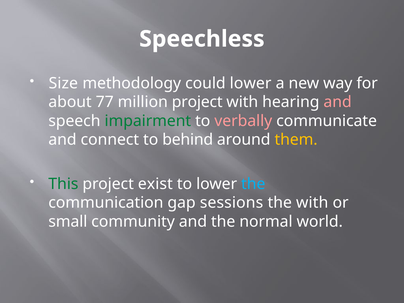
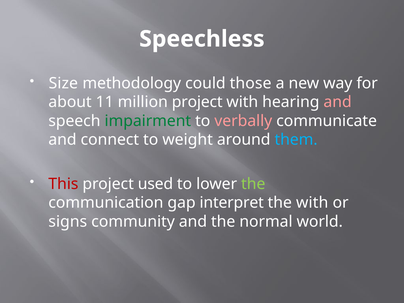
could lower: lower -> those
77: 77 -> 11
behind: behind -> weight
them colour: yellow -> light blue
This colour: green -> red
exist: exist -> used
the at (253, 184) colour: light blue -> light green
sessions: sessions -> interpret
small: small -> signs
